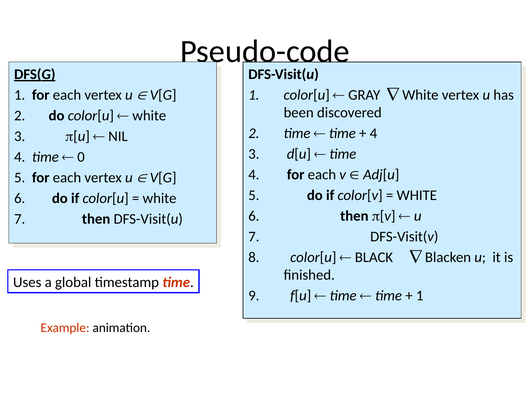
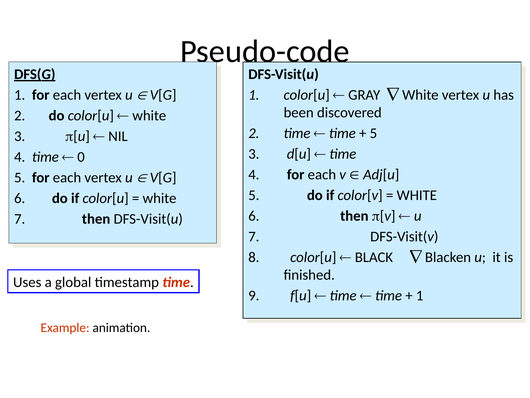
4 at (373, 133): 4 -> 5
